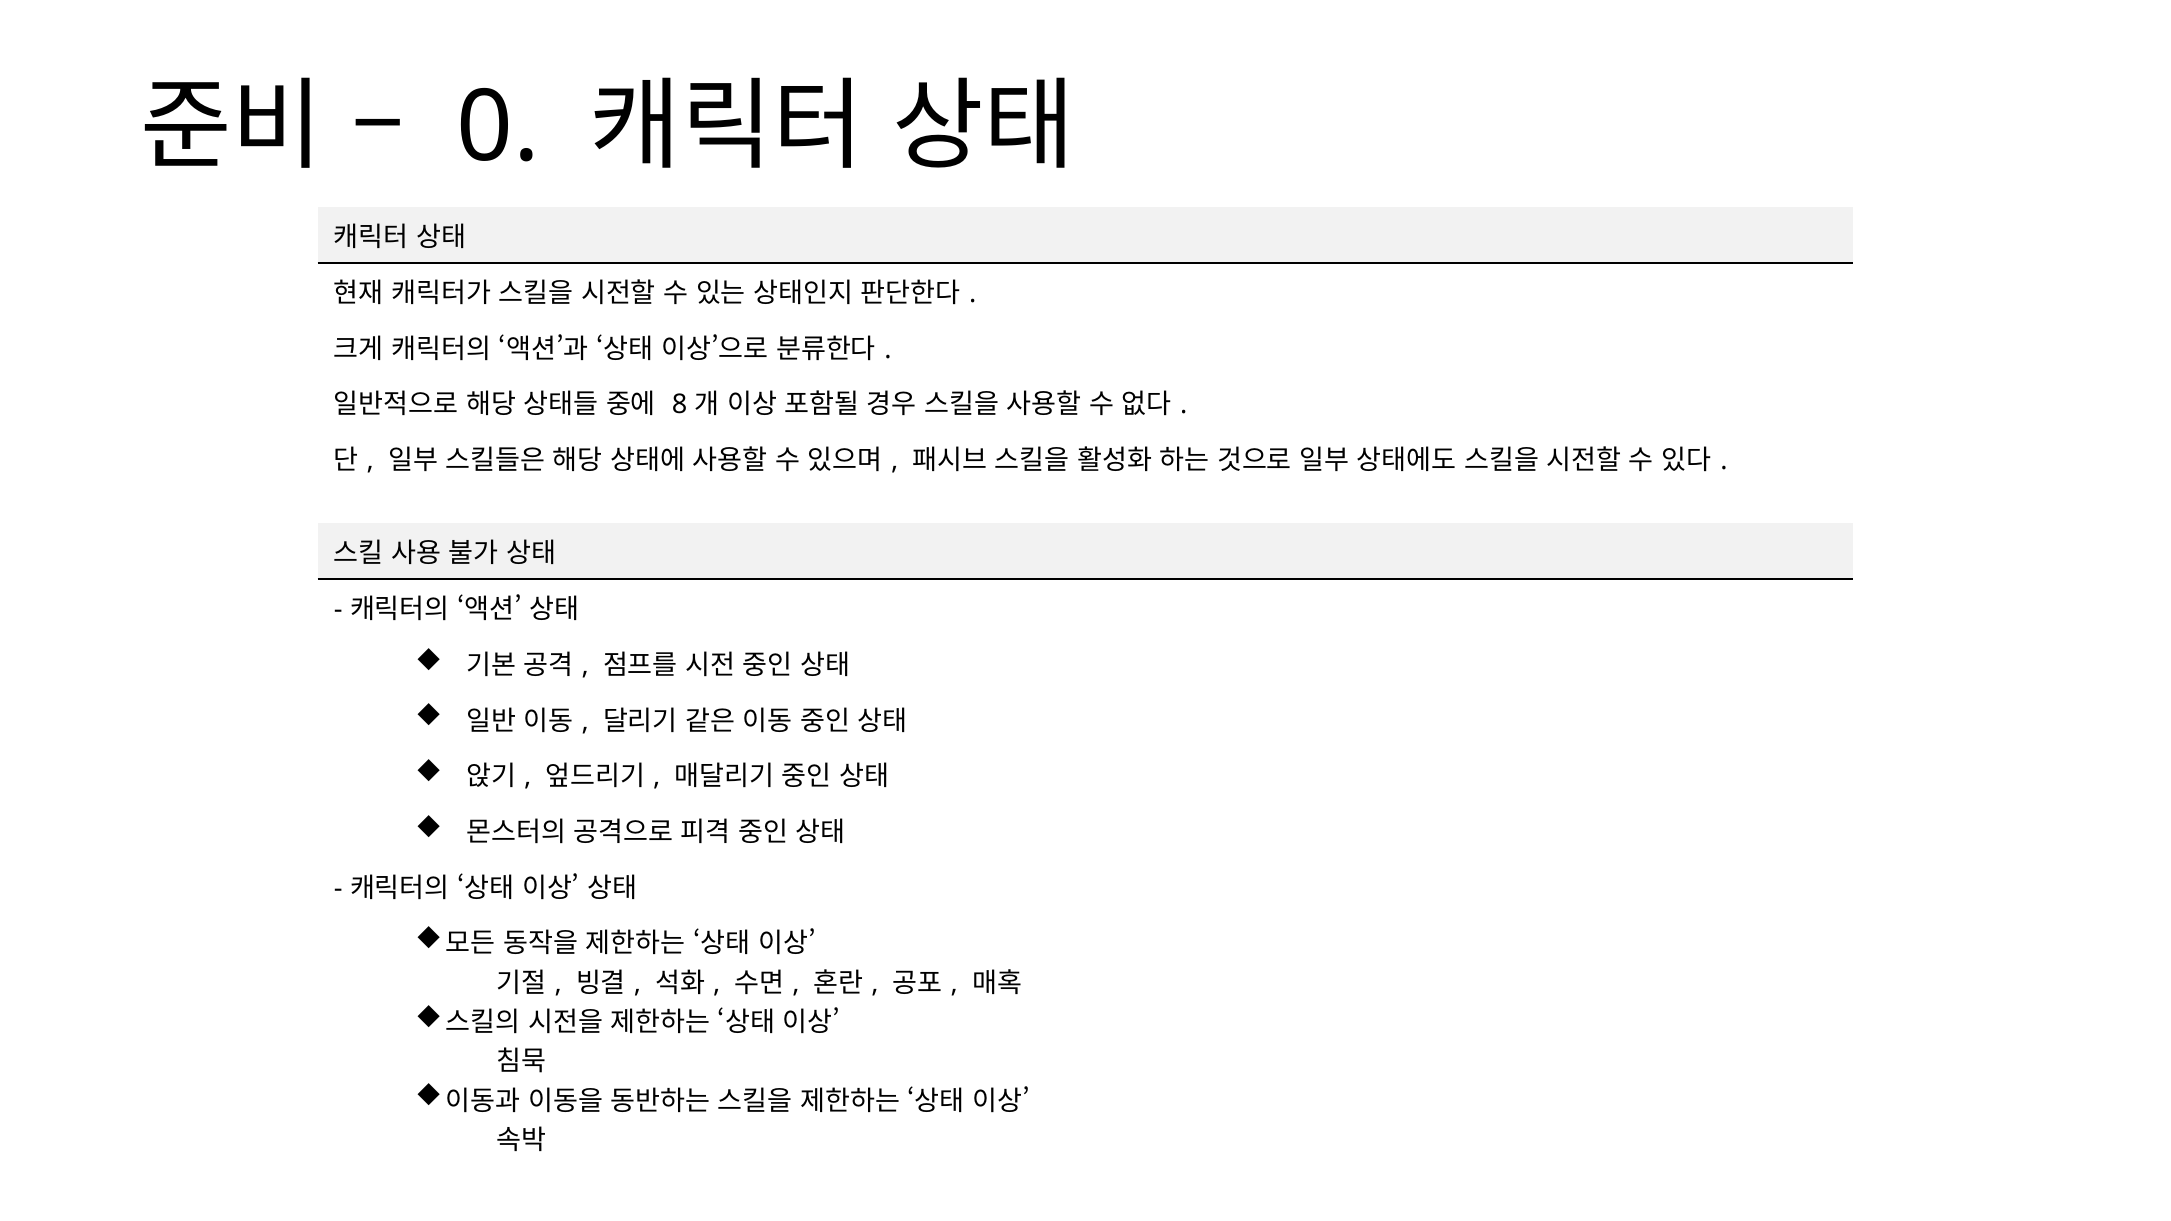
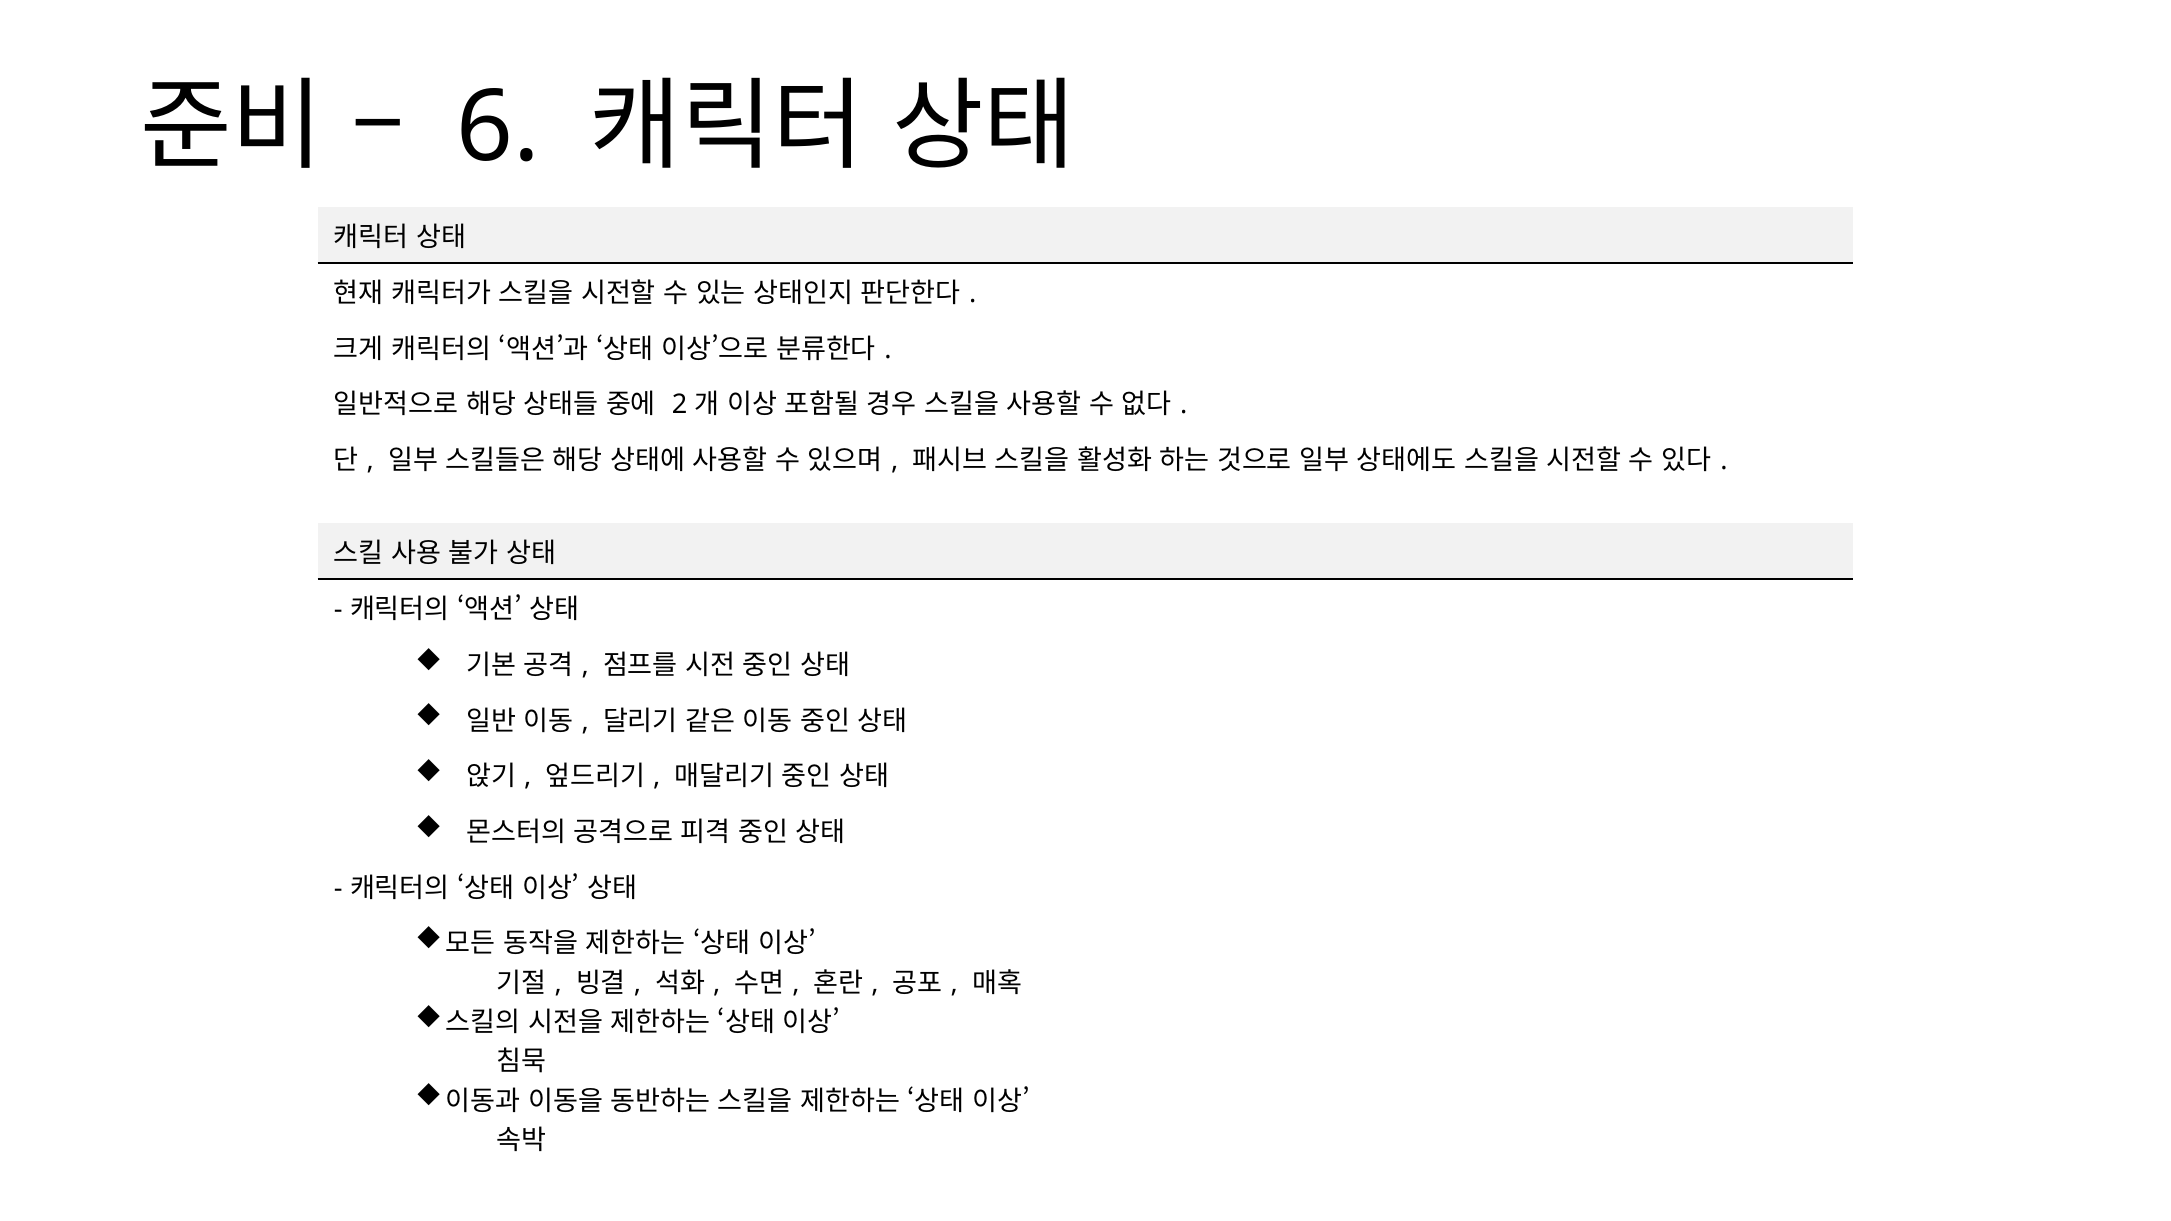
0: 0 -> 6
8: 8 -> 2
